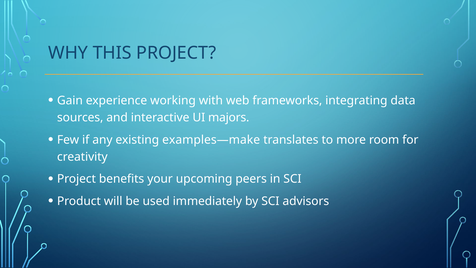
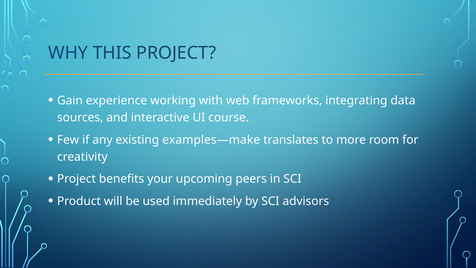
majors: majors -> course
